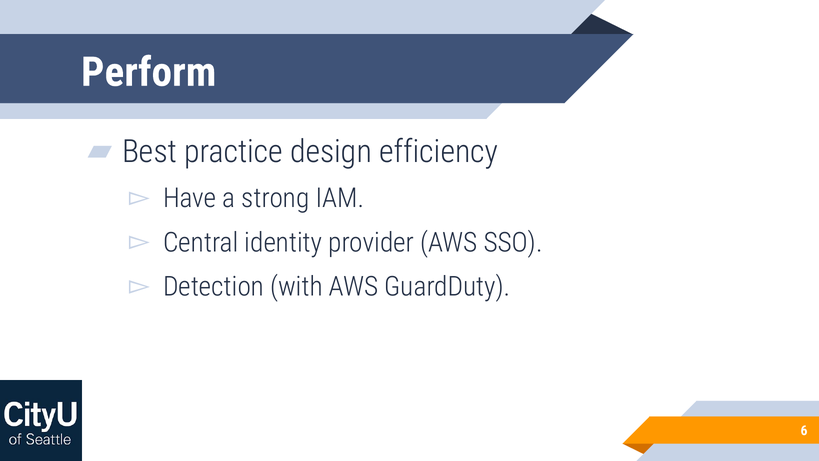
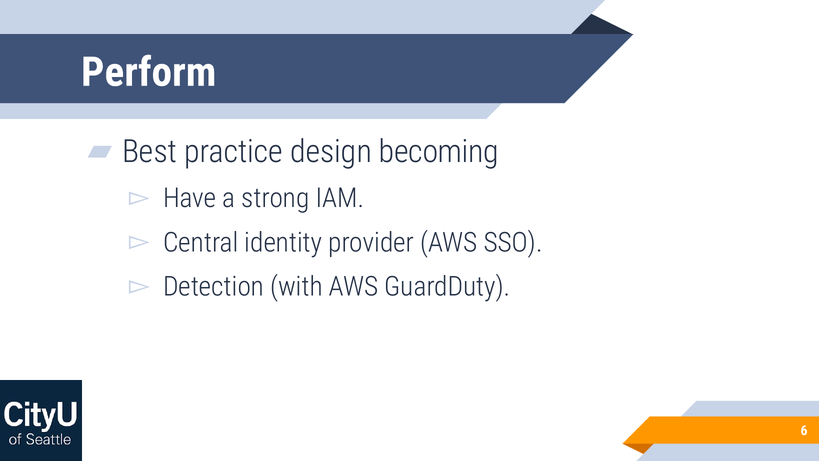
efficiency: efficiency -> becoming
